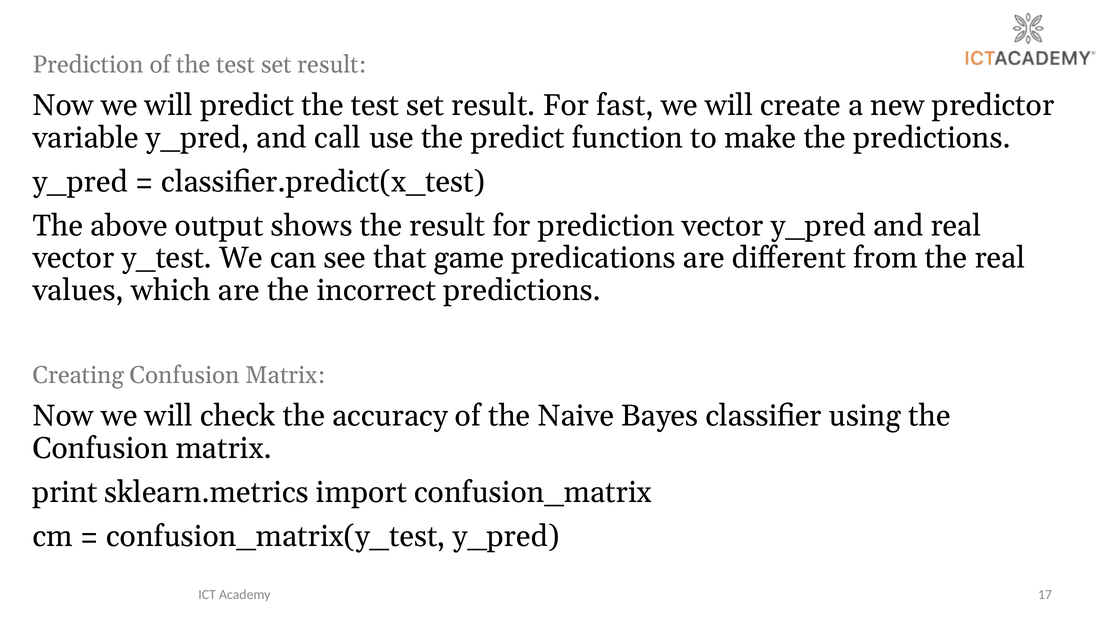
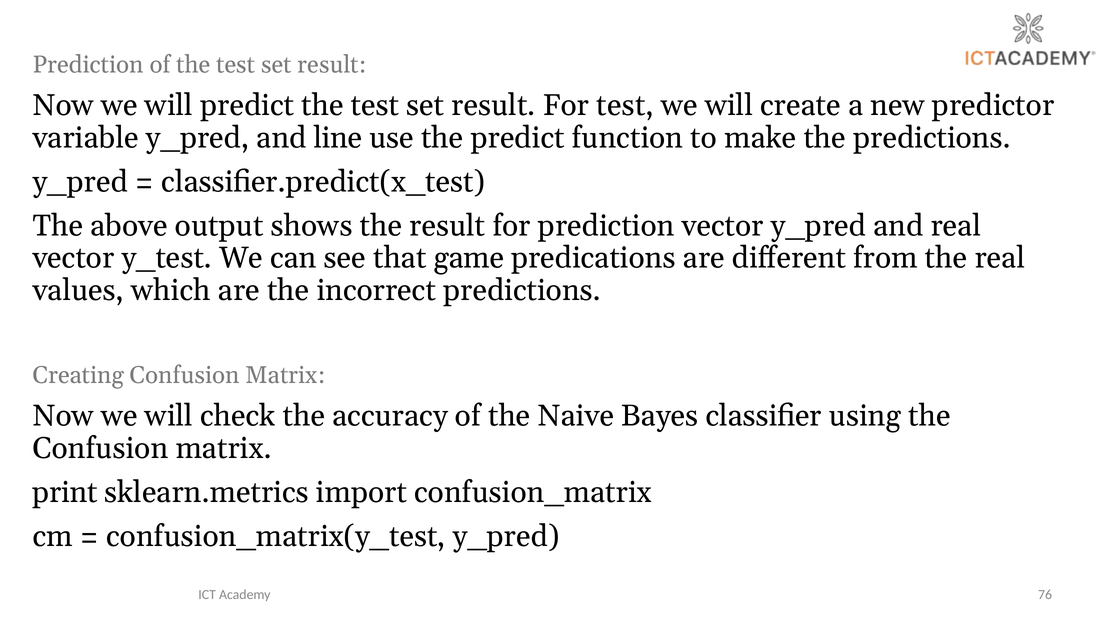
For fast: fast -> test
call: call -> line
17: 17 -> 76
